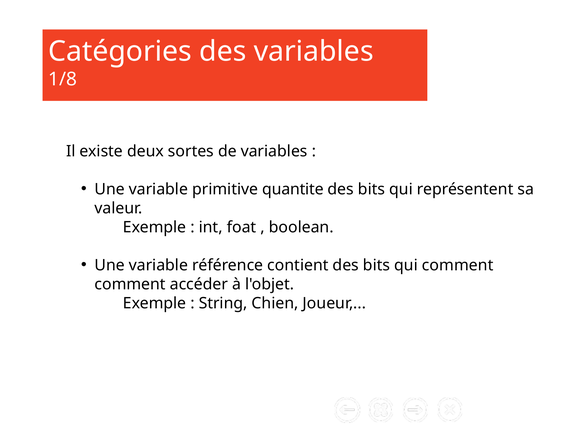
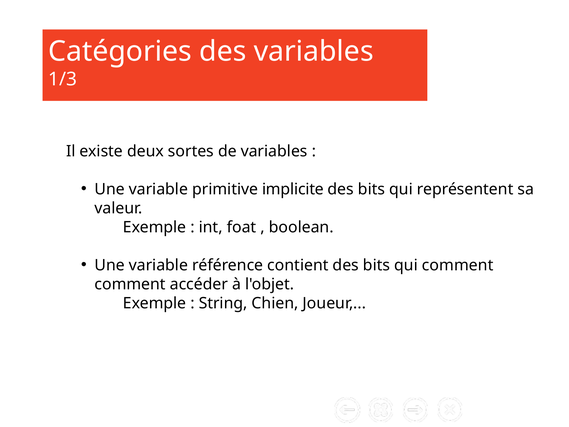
1/8: 1/8 -> 1/3
quantite: quantite -> implicite
